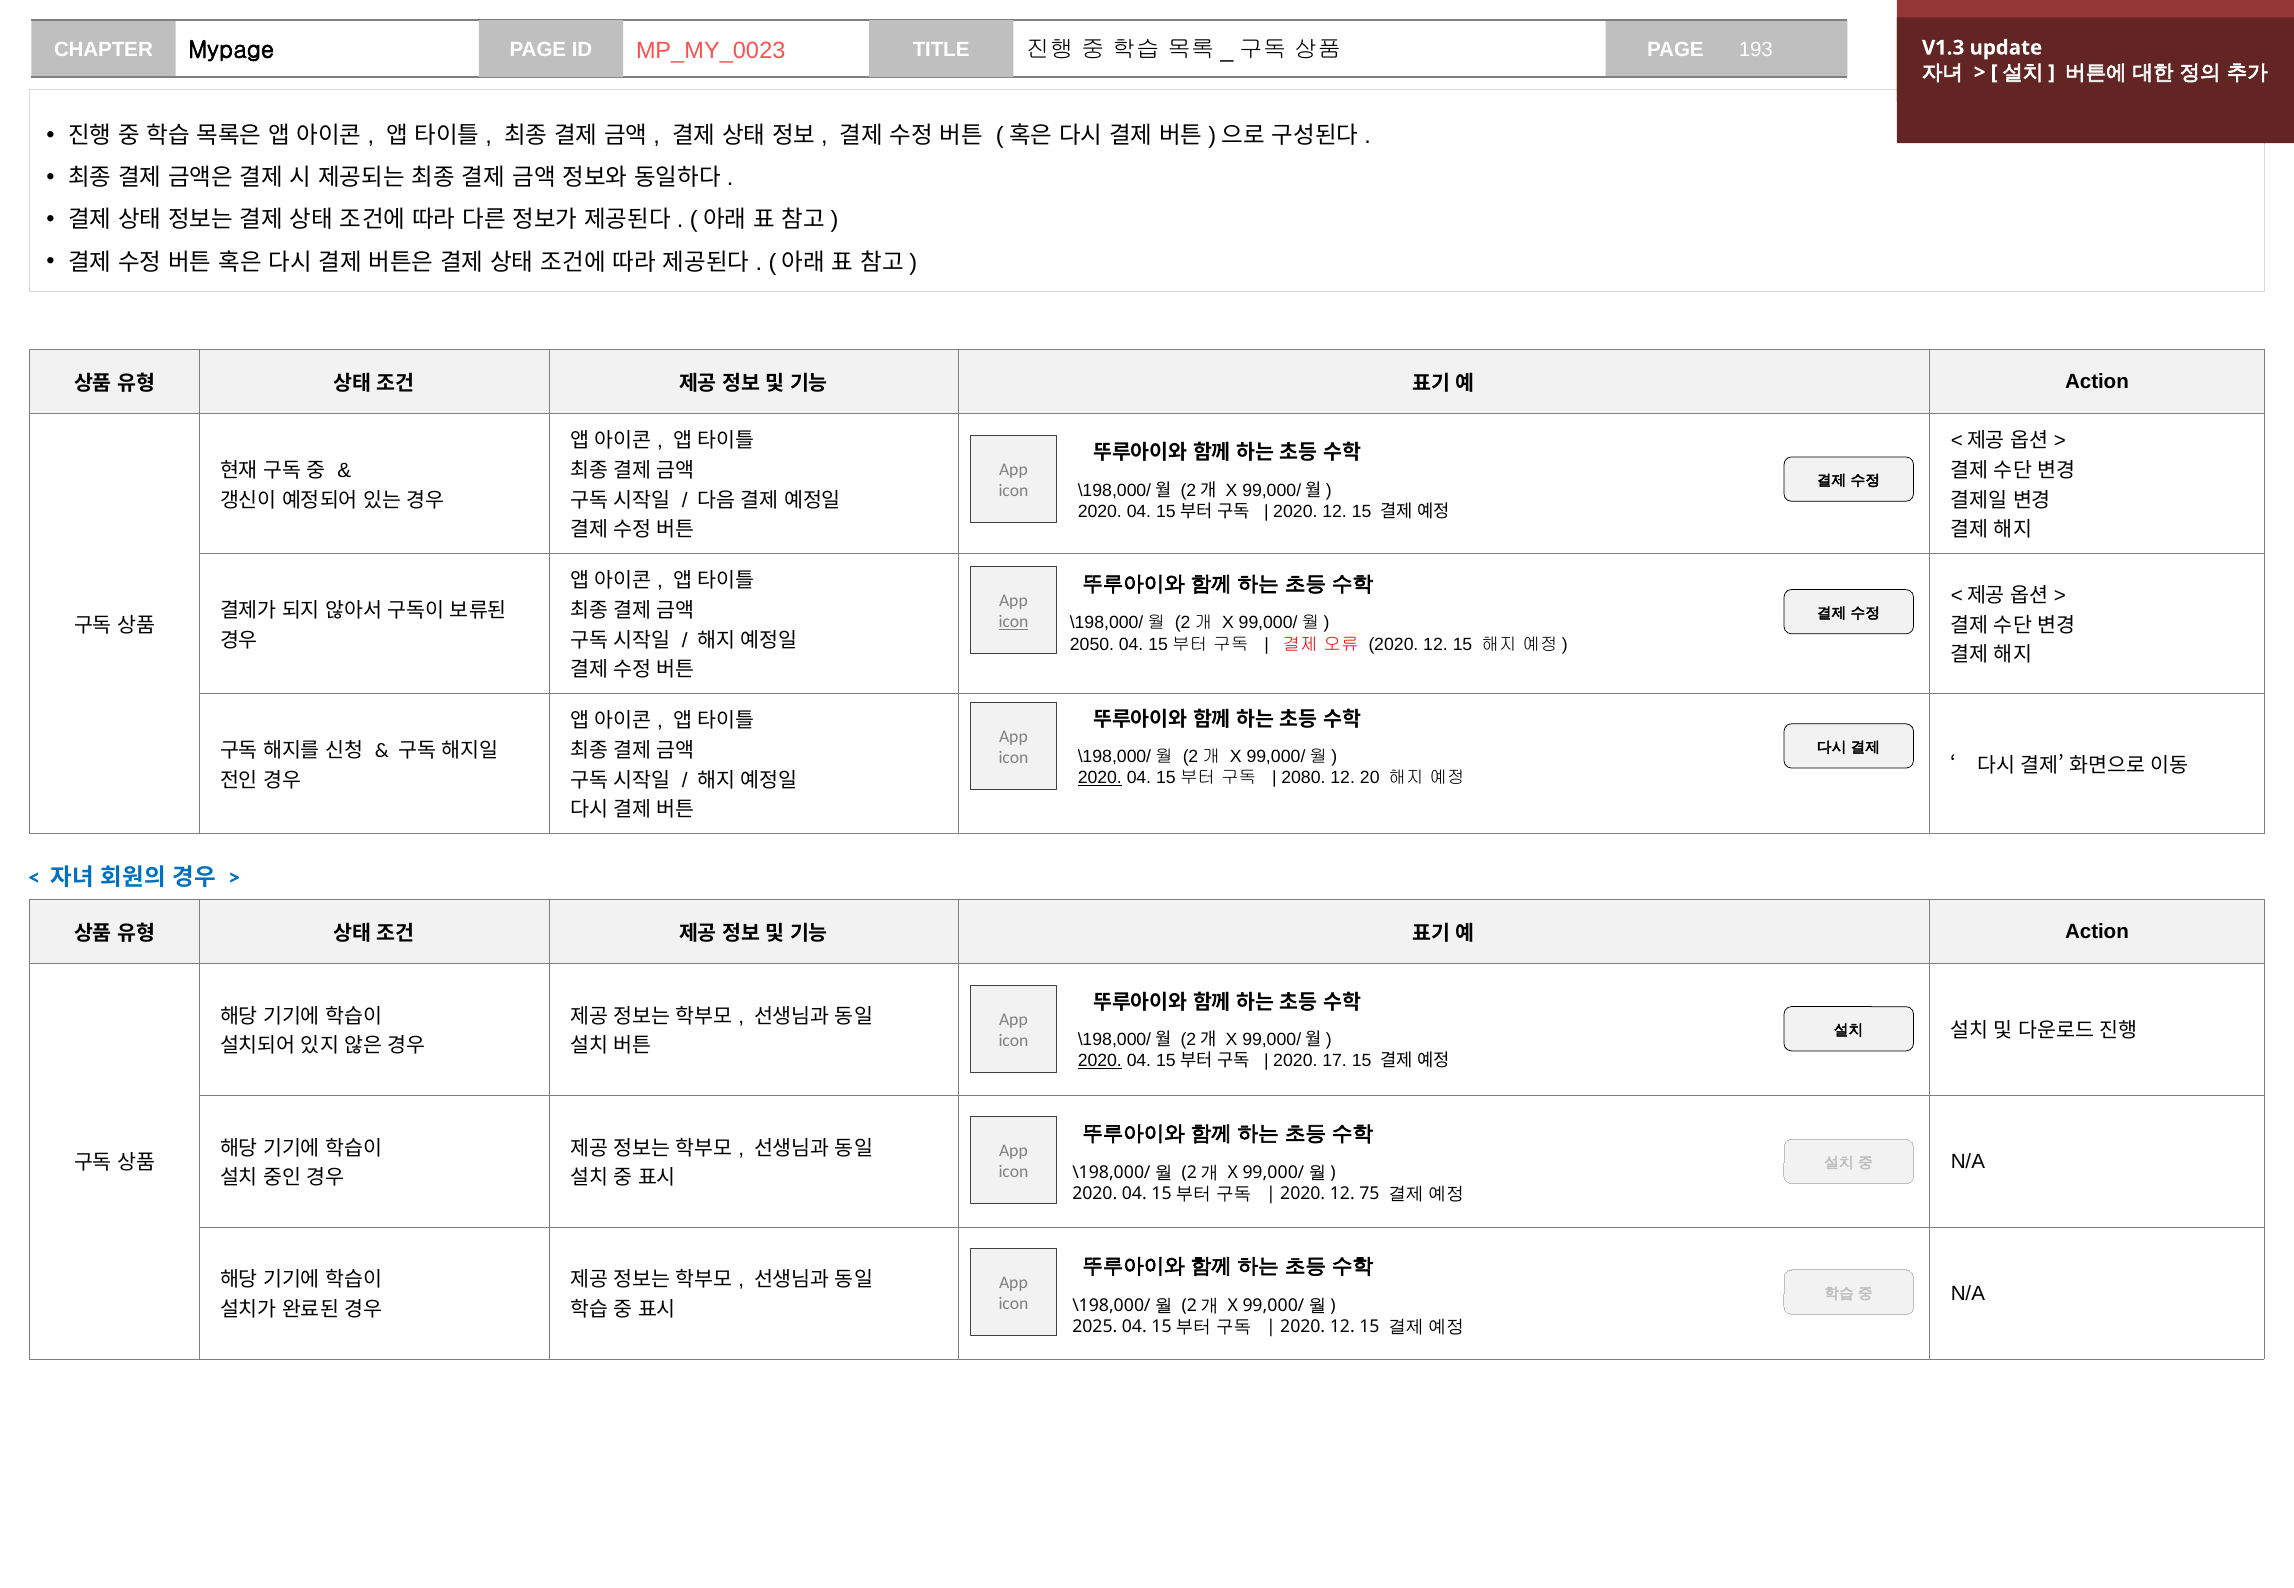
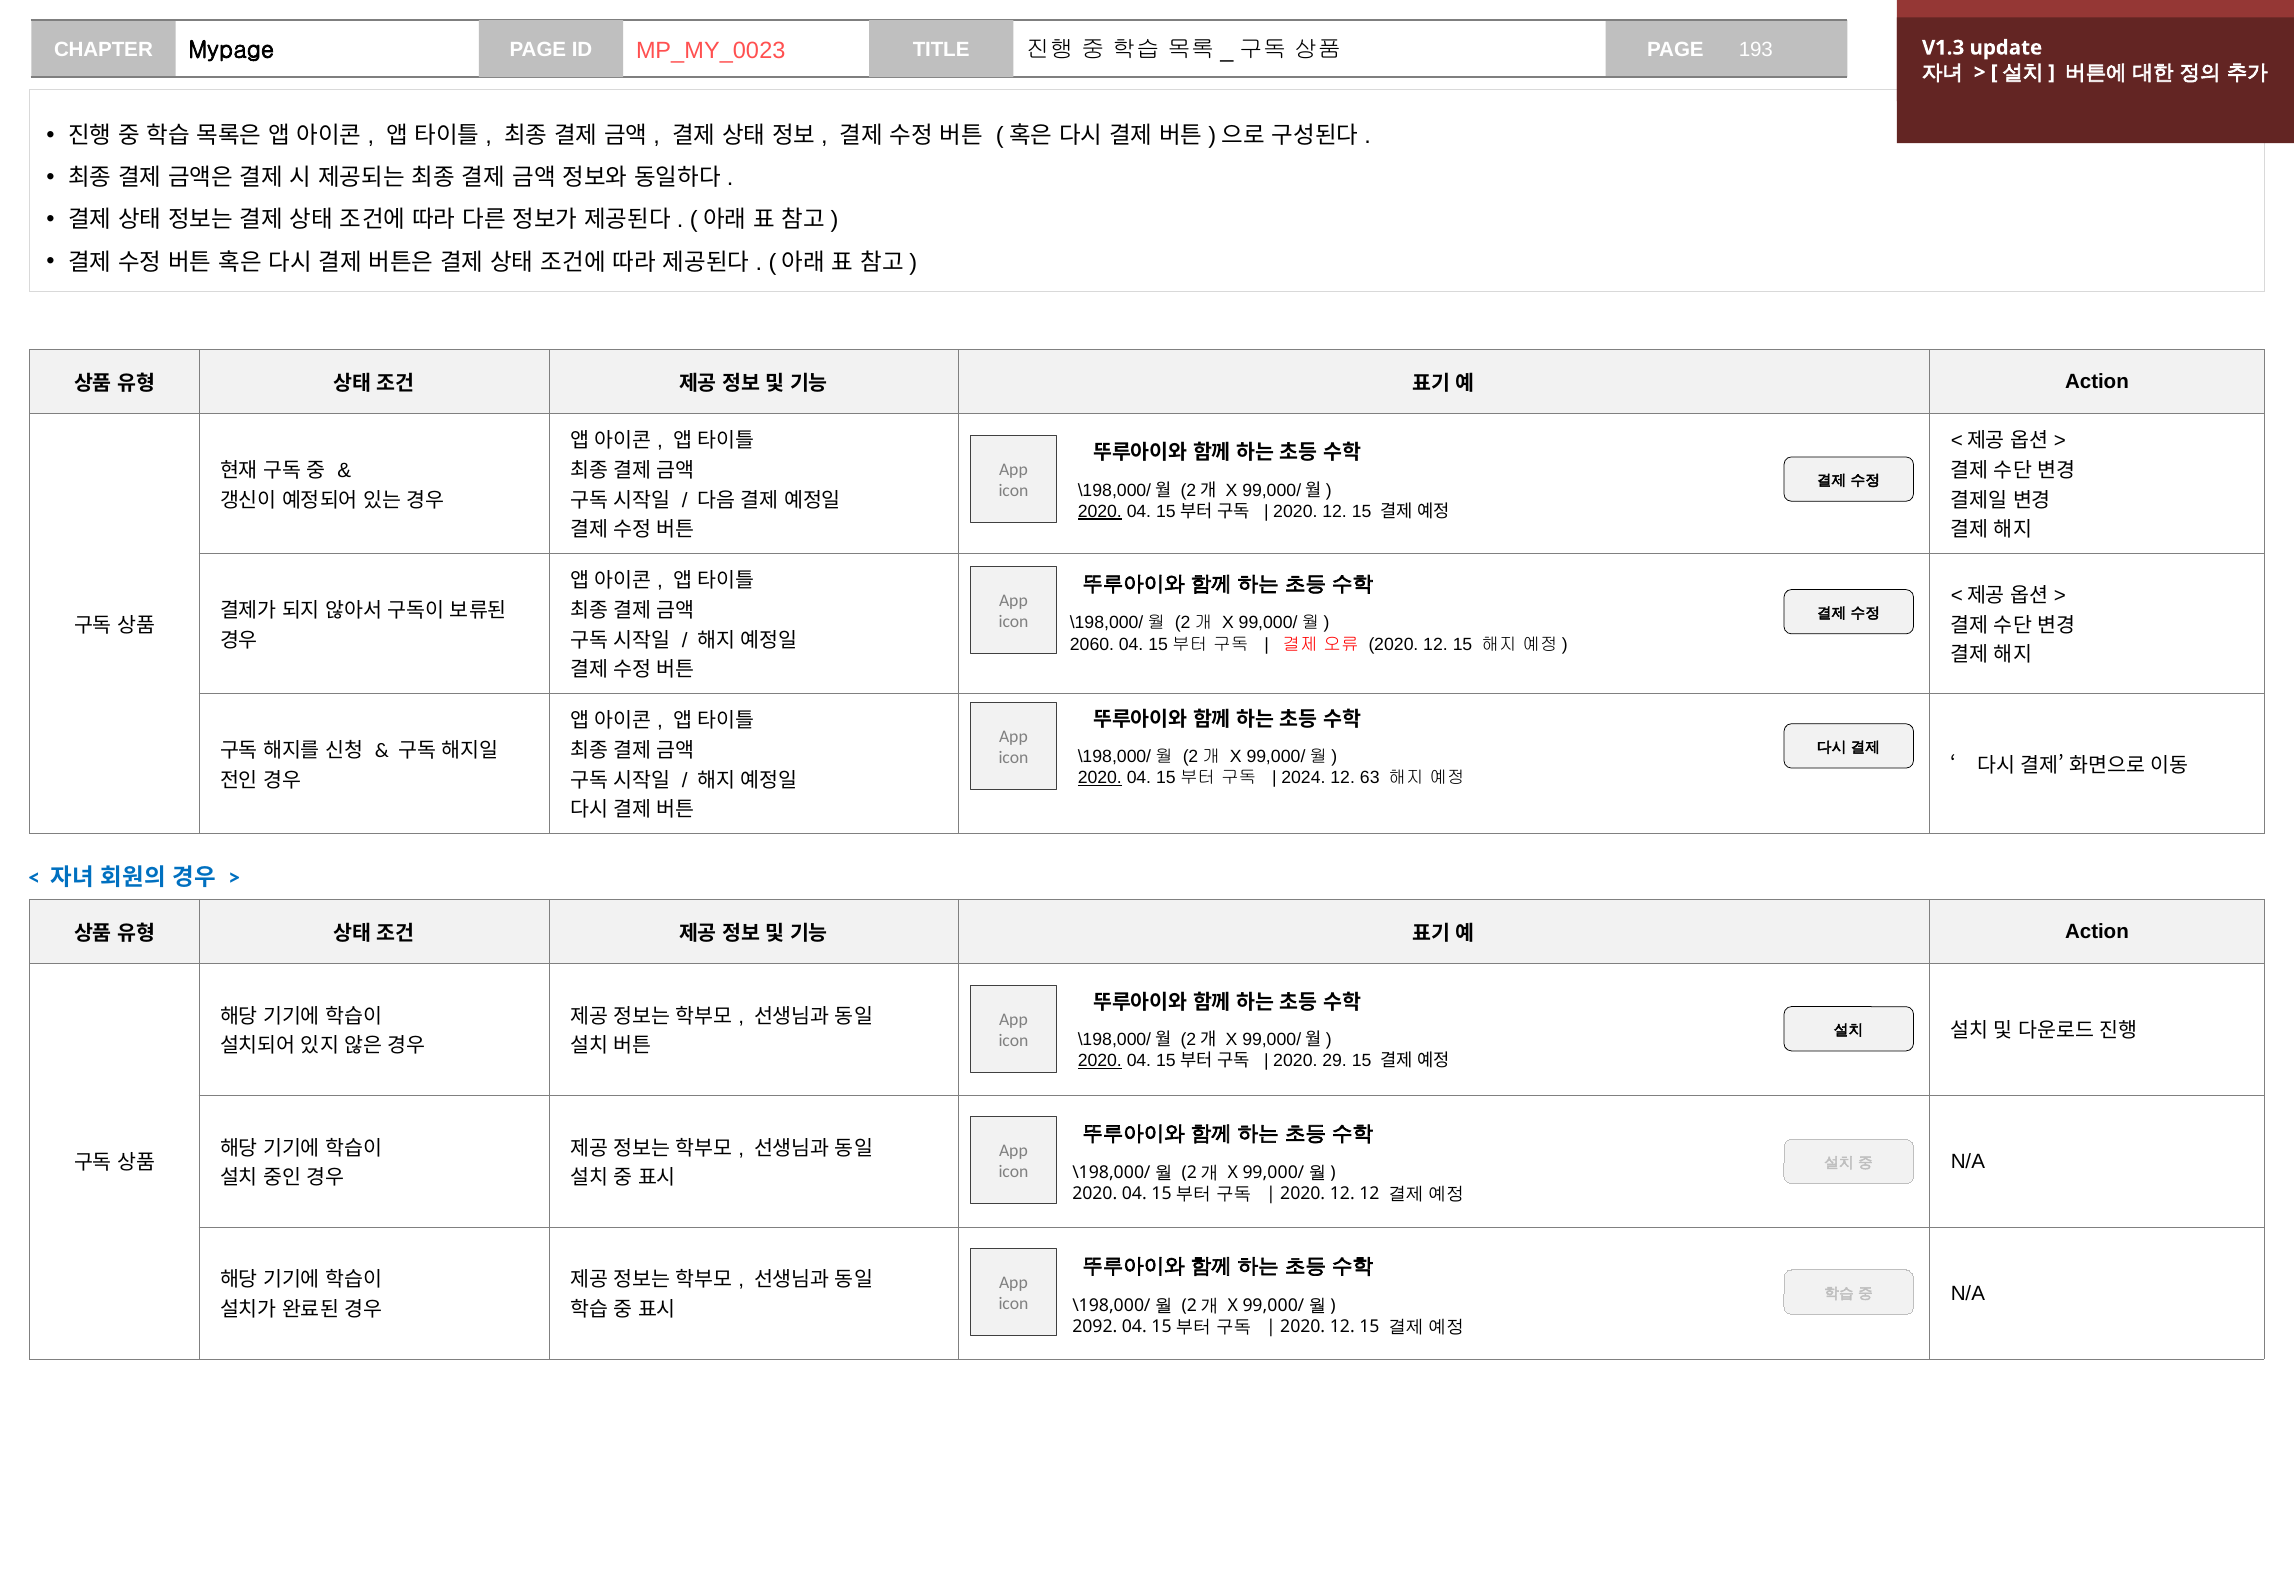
2020 at (1100, 511) underline: none -> present
icon at (1014, 622) underline: present -> none
2050: 2050 -> 2060
2080: 2080 -> 2024
20: 20 -> 63
17: 17 -> 29
12 75: 75 -> 12
2025: 2025 -> 2092
